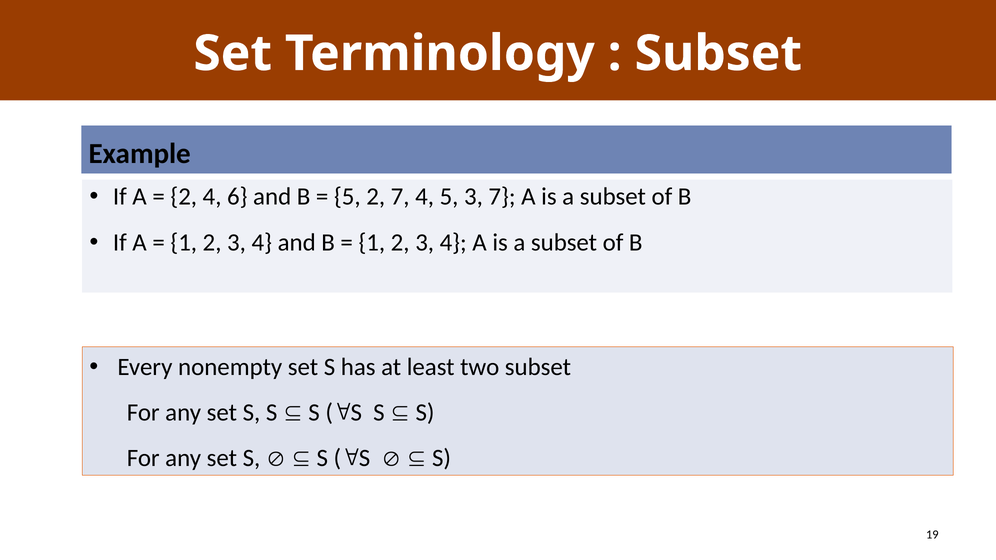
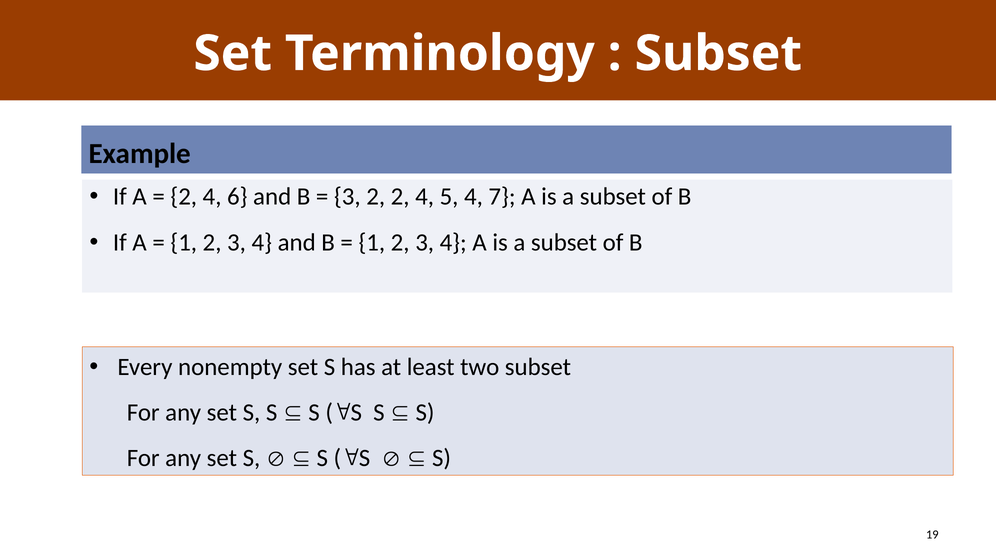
5 at (347, 197): 5 -> 3
2 7: 7 -> 2
5 3: 3 -> 4
